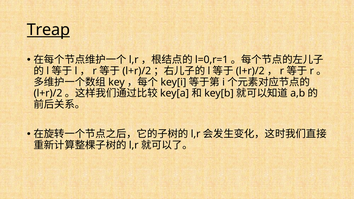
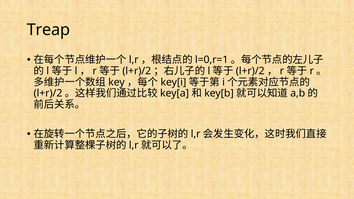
Treap underline: present -> none
